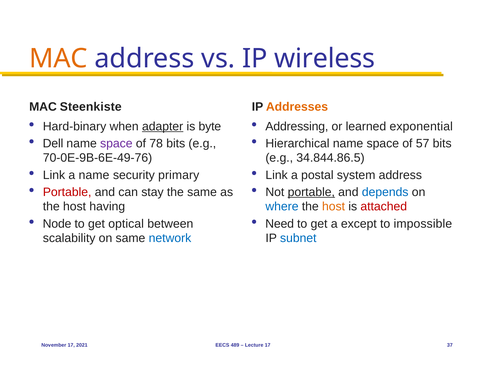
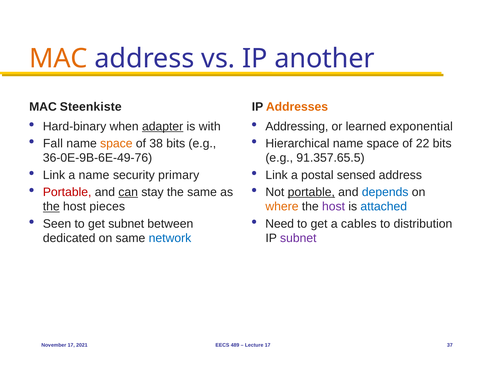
wireless: wireless -> another
byte: byte -> with
Dell: Dell -> Fall
space at (116, 143) colour: purple -> orange
78: 78 -> 38
57: 57 -> 22
70-0E-9B-6E-49-76: 70-0E-9B-6E-49-76 -> 36-0E-9B-6E-49-76
34.844.86.5: 34.844.86.5 -> 91.357.65.5
system: system -> sensed
can underline: none -> present
the at (51, 206) underline: none -> present
having: having -> pieces
where colour: blue -> orange
host at (334, 206) colour: orange -> purple
attached colour: red -> blue
Node: Node -> Seen
get optical: optical -> subnet
except: except -> cables
impossible: impossible -> distribution
scalability: scalability -> dedicated
subnet at (298, 238) colour: blue -> purple
